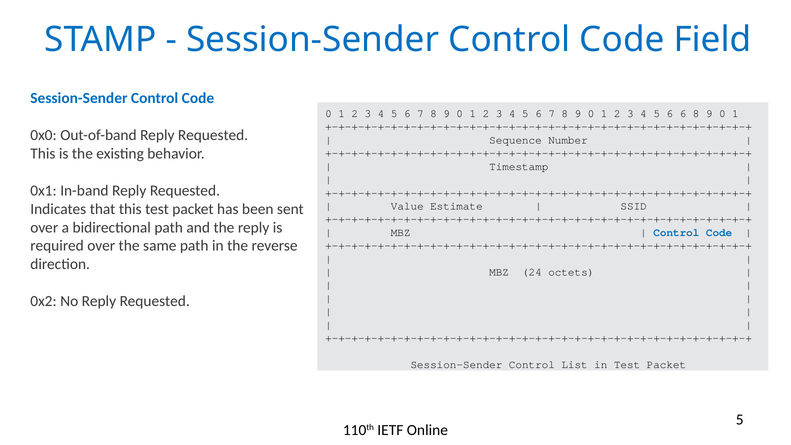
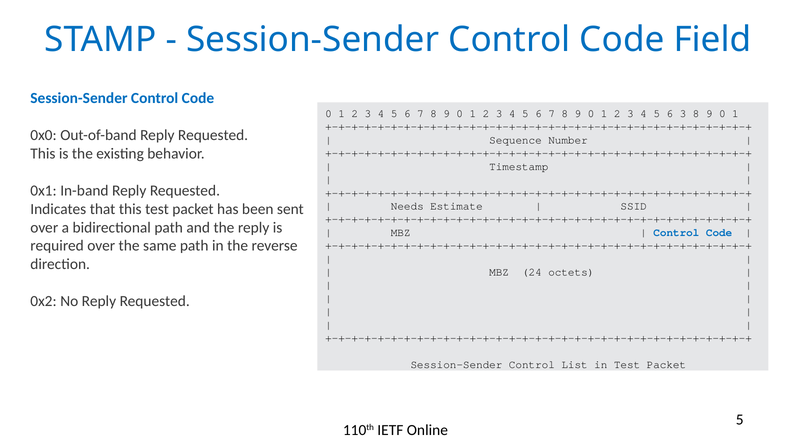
6 6: 6 -> 3
Value: Value -> Needs
